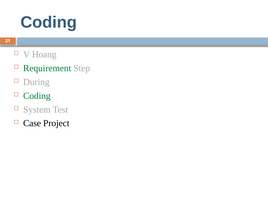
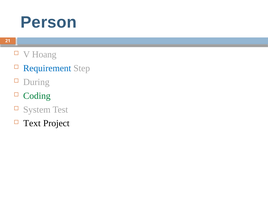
Coding at (49, 22): Coding -> Person
Requirement colour: green -> blue
Case: Case -> Text
